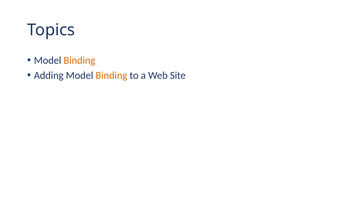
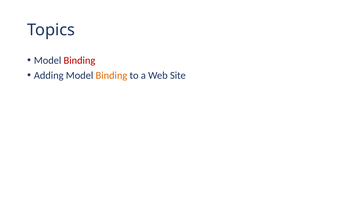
Binding at (79, 60) colour: orange -> red
